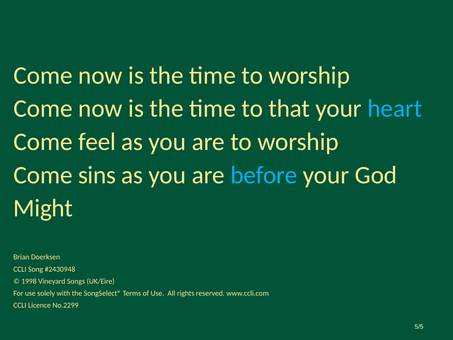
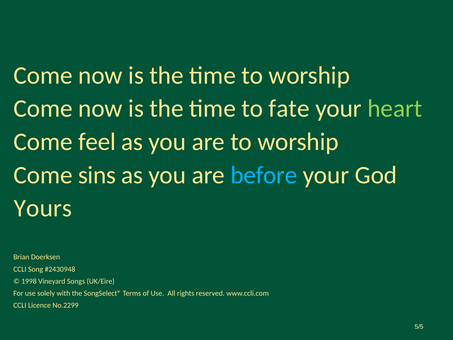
that: that -> fate
heart colour: light blue -> light green
Might: Might -> Yours
